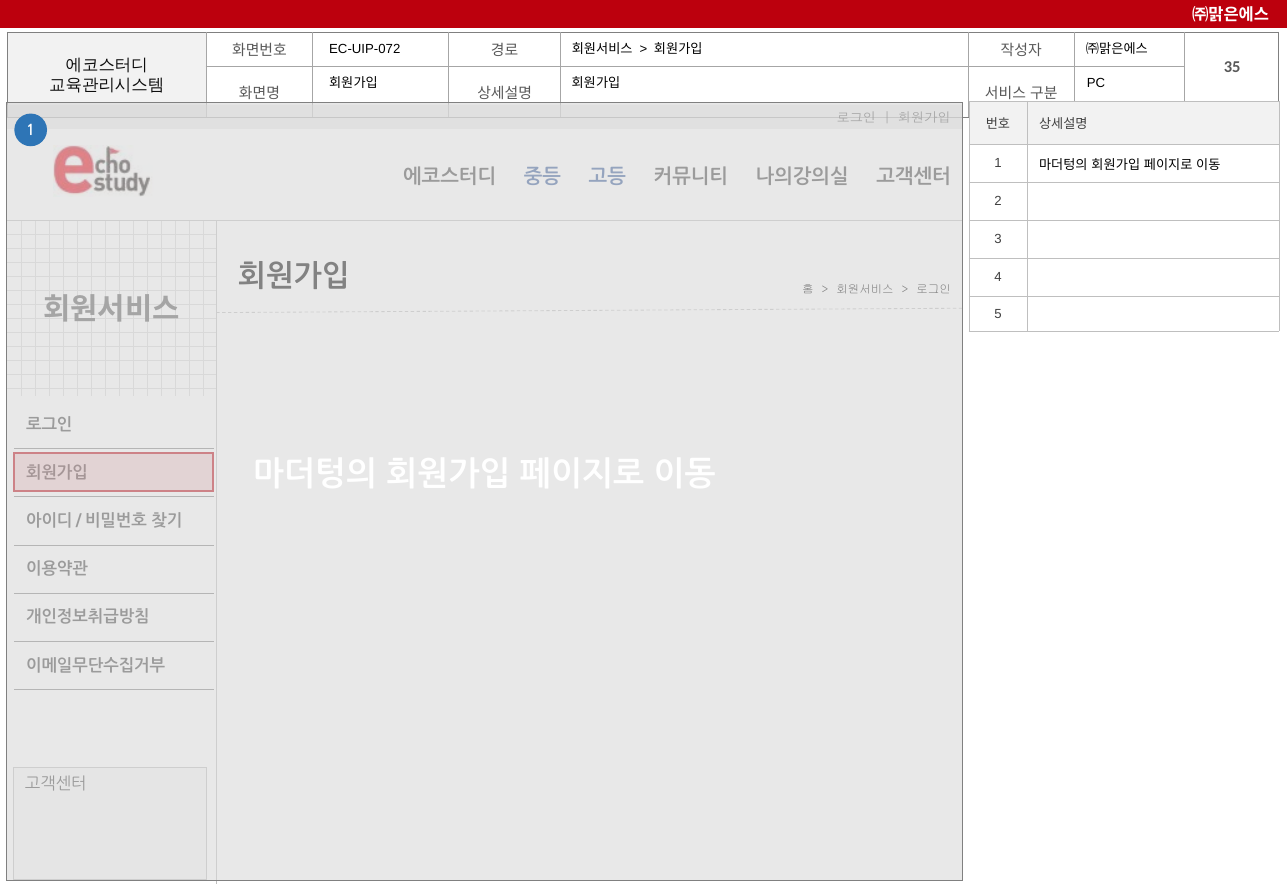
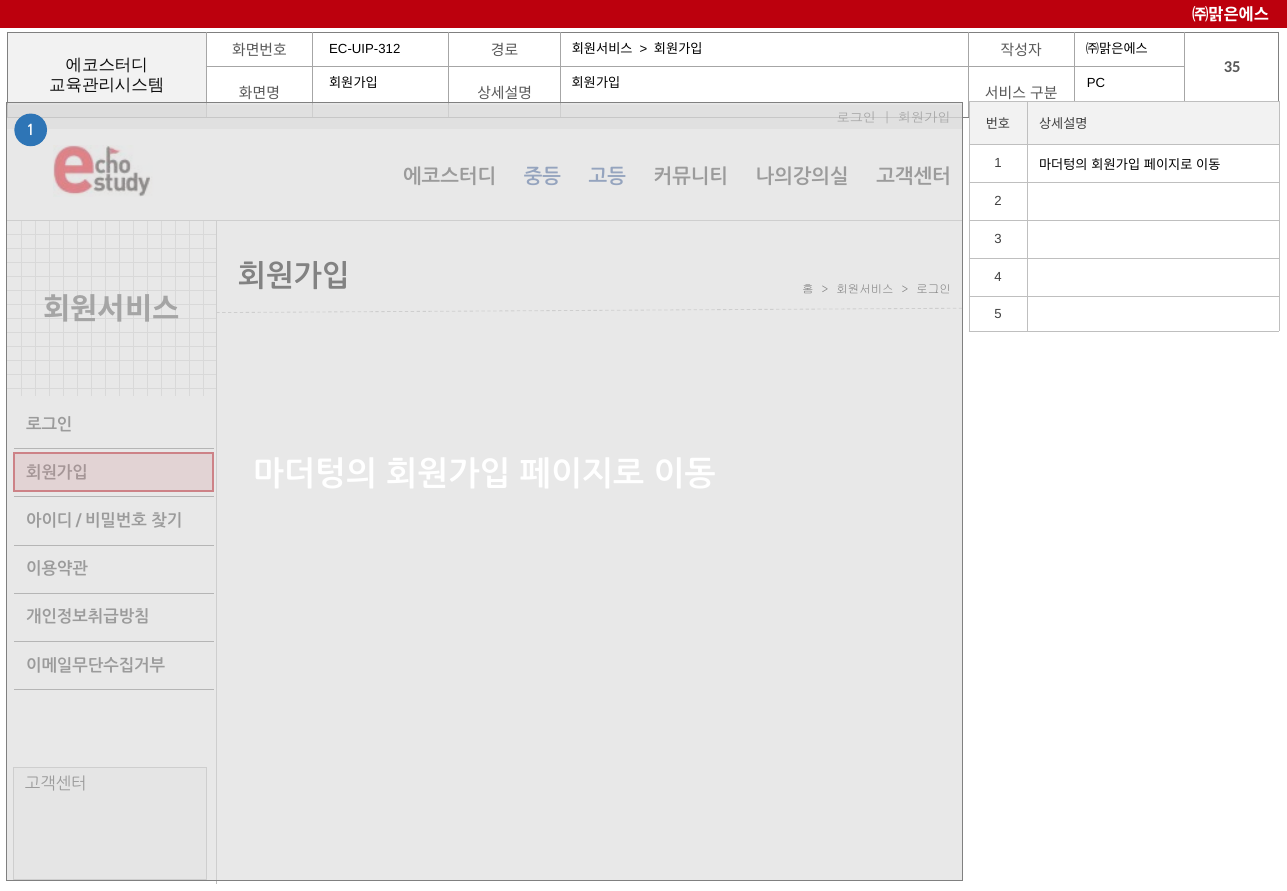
EC-UIP-072: EC-UIP-072 -> EC-UIP-312
